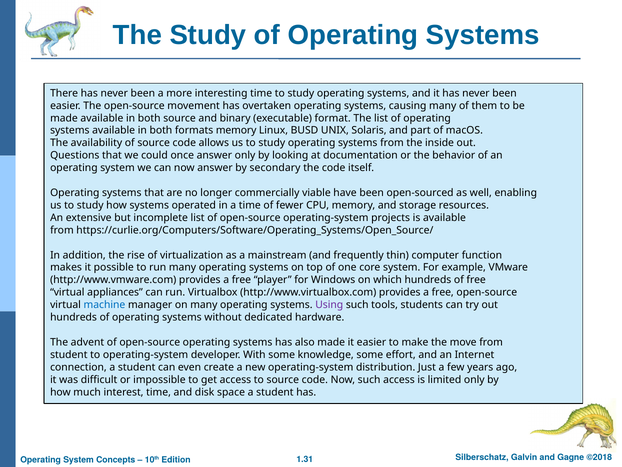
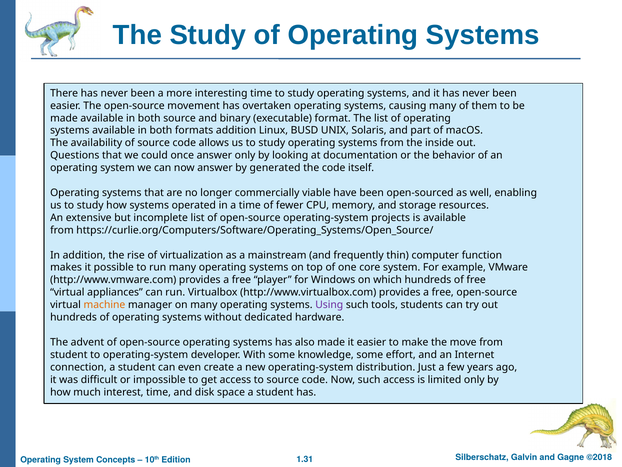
formats memory: memory -> addition
secondary: secondary -> generated
machine colour: blue -> orange
